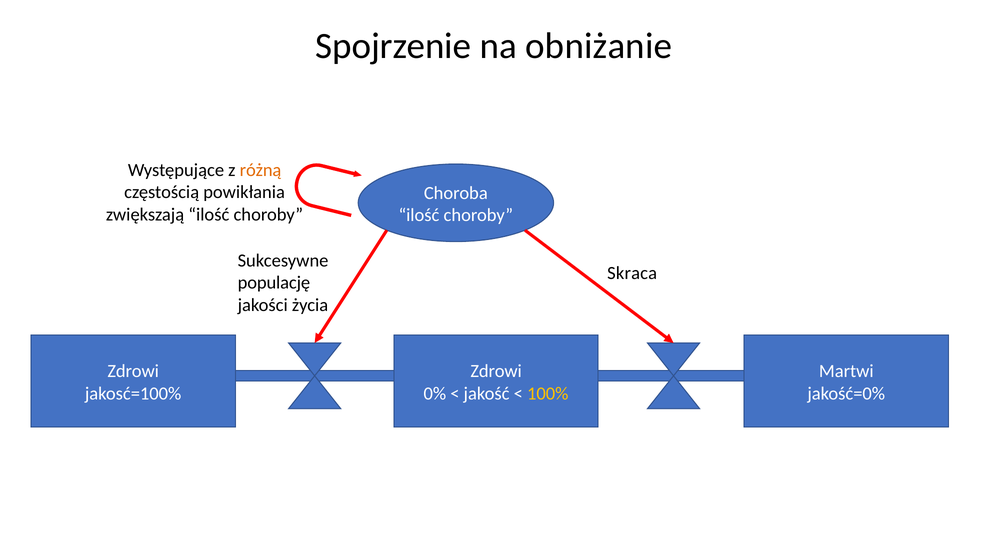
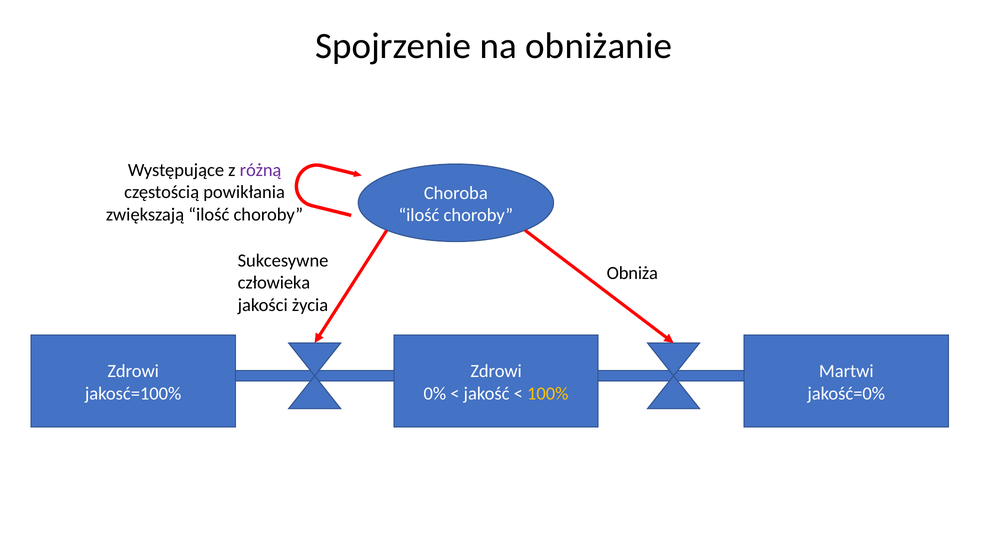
różną colour: orange -> purple
Skraca: Skraca -> Obniża
populację: populację -> człowieka
